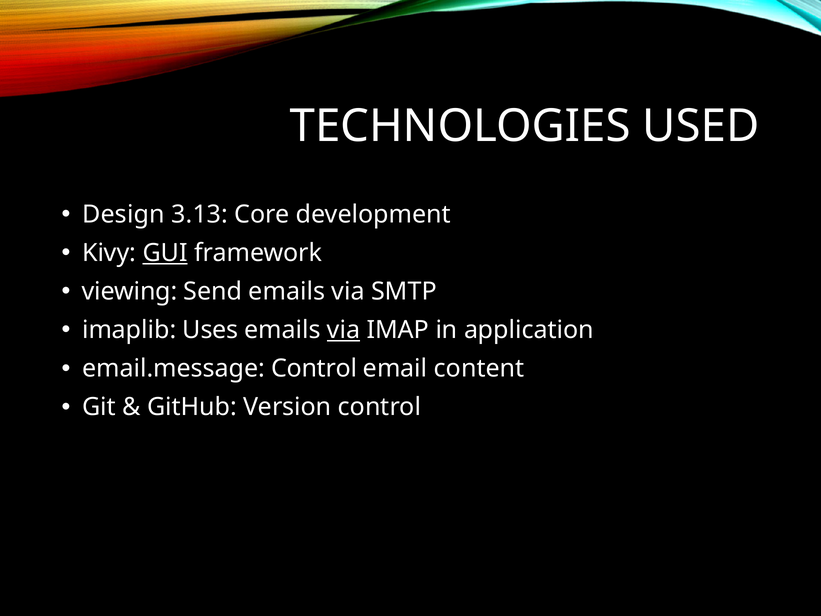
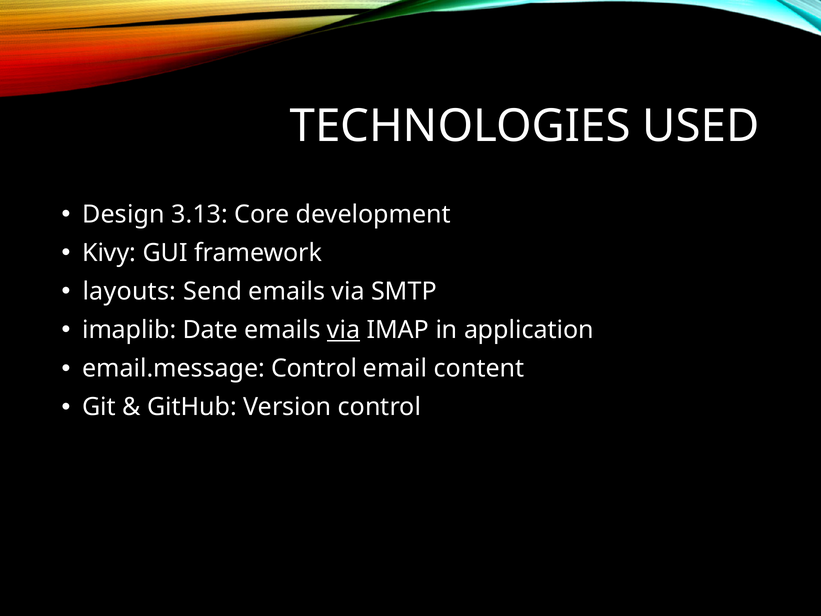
GUI underline: present -> none
viewing: viewing -> layouts
Uses: Uses -> Date
